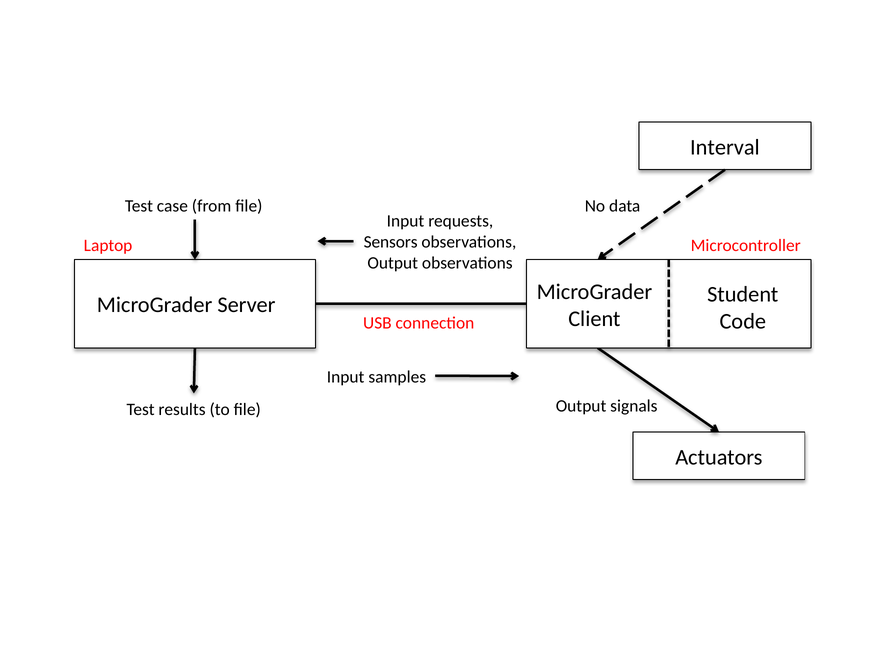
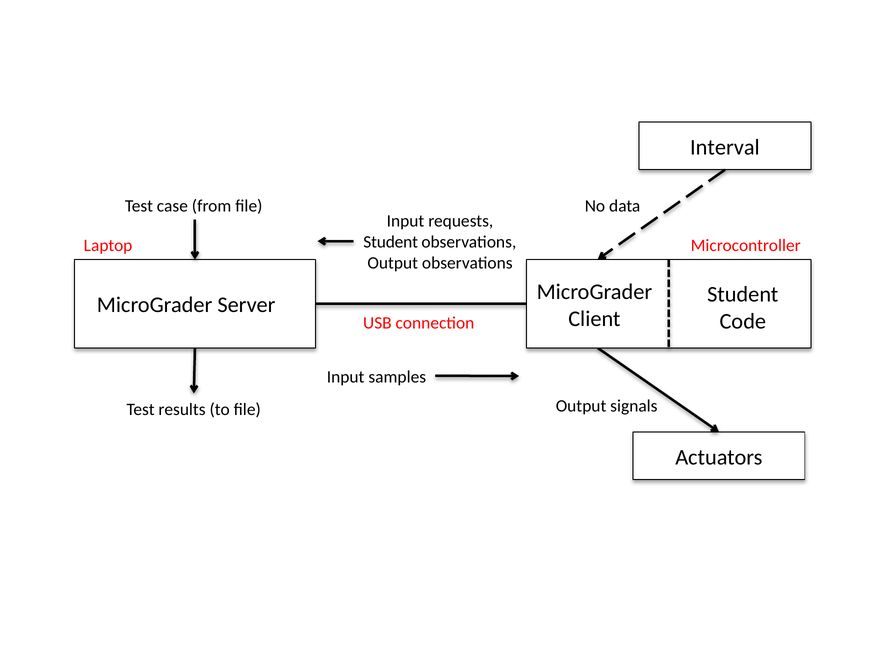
Sensors at (391, 242): Sensors -> Student
